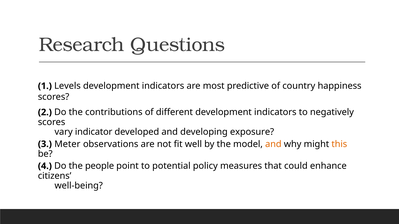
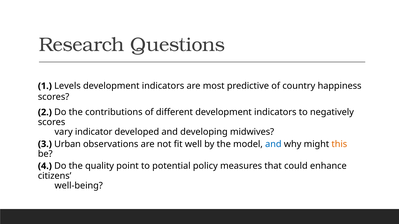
exposure: exposure -> midwives
Meter: Meter -> Urban
and at (273, 144) colour: orange -> blue
people: people -> quality
